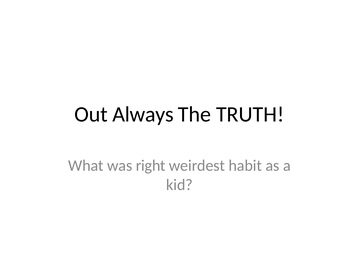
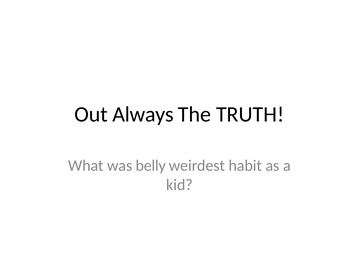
right: right -> belly
